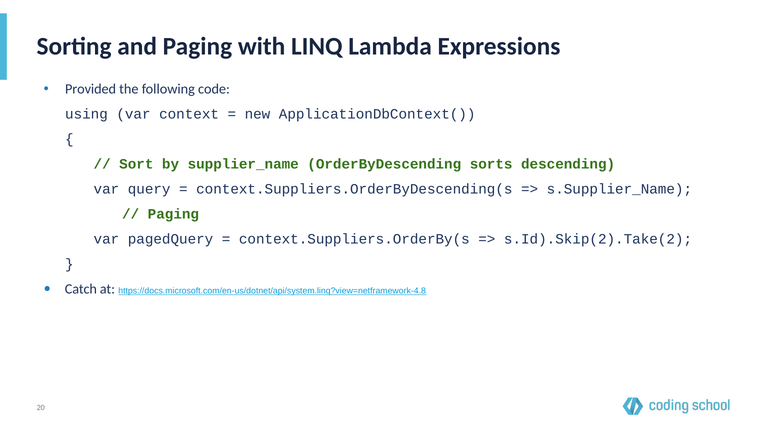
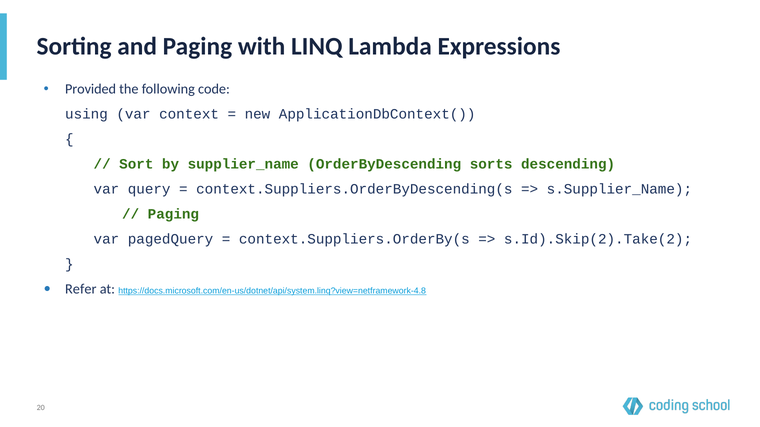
Catch: Catch -> Refer
